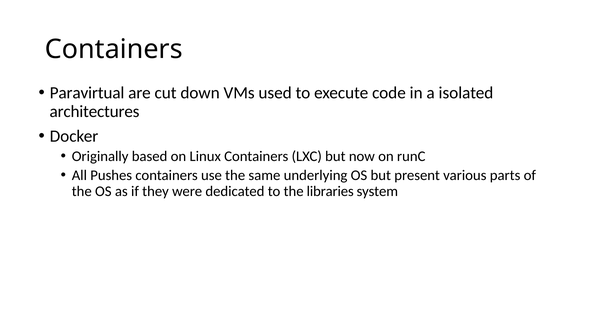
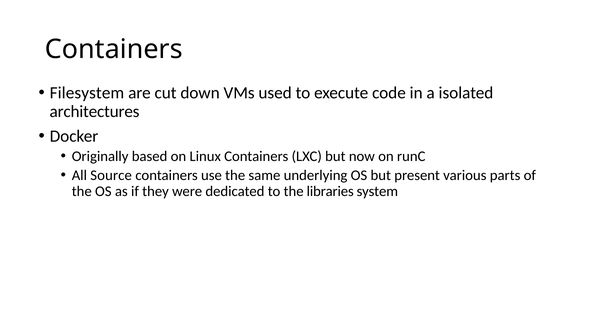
Paravirtual: Paravirtual -> Filesystem
Pushes: Pushes -> Source
